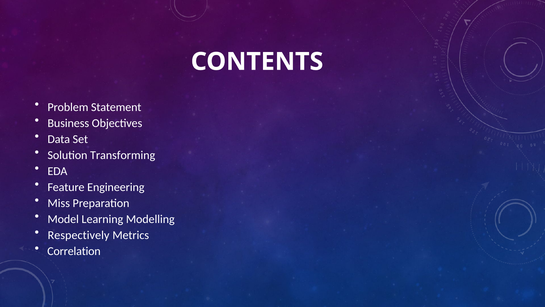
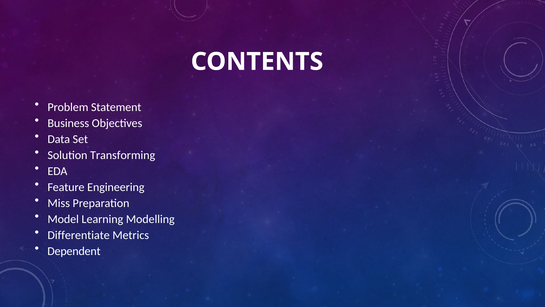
Respectively: Respectively -> Differentiate
Correlation: Correlation -> Dependent
